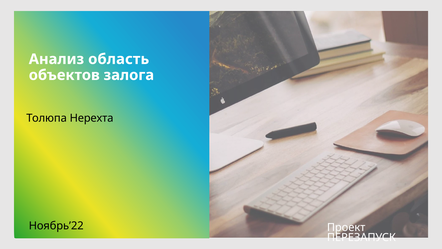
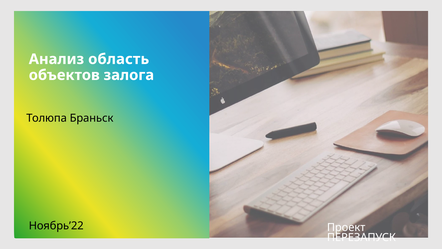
Нерехта: Нерехта -> Браньск
